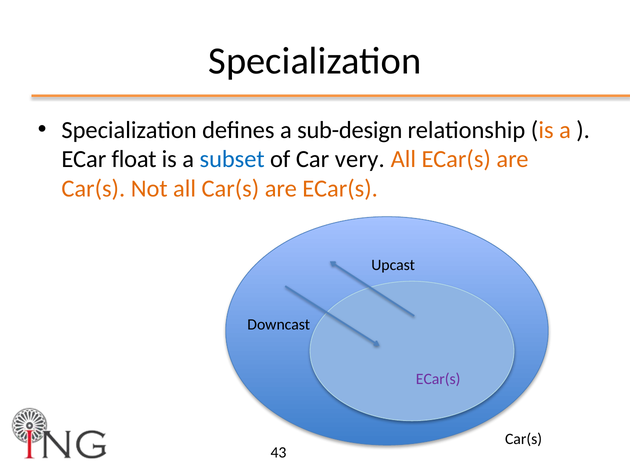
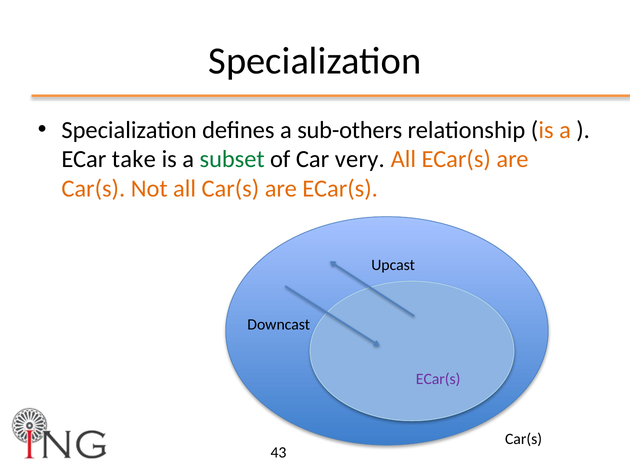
sub-design: sub-design -> sub-others
float: float -> take
subset colour: blue -> green
